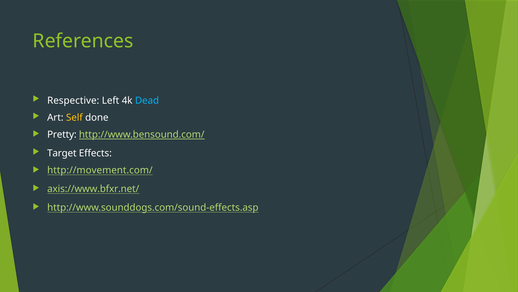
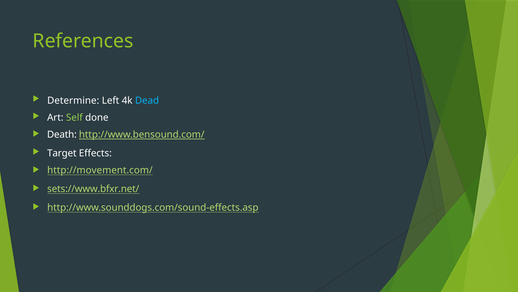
Respective: Respective -> Determine
Self colour: yellow -> light green
Pretty: Pretty -> Death
axis://www.bfxr.net/: axis://www.bfxr.net/ -> sets://www.bfxr.net/
